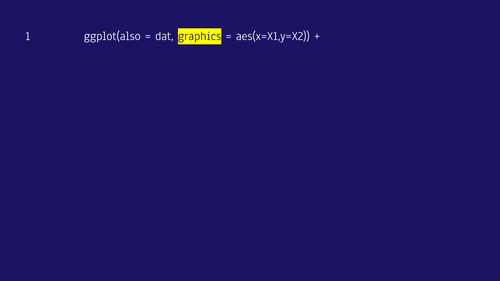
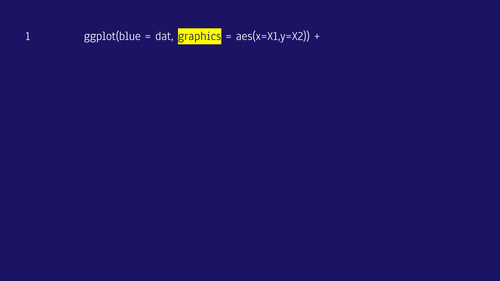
ggplot(also: ggplot(also -> ggplot(blue
